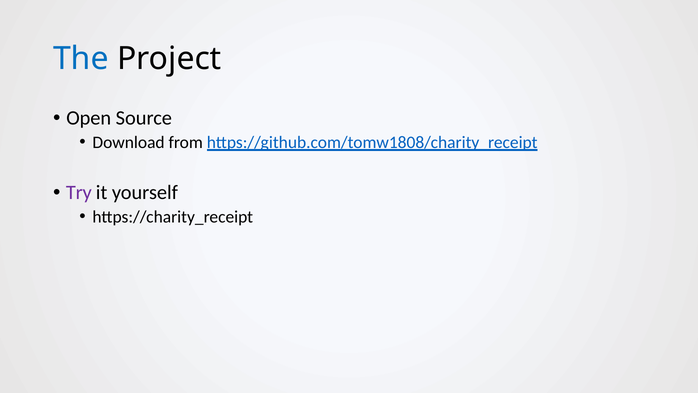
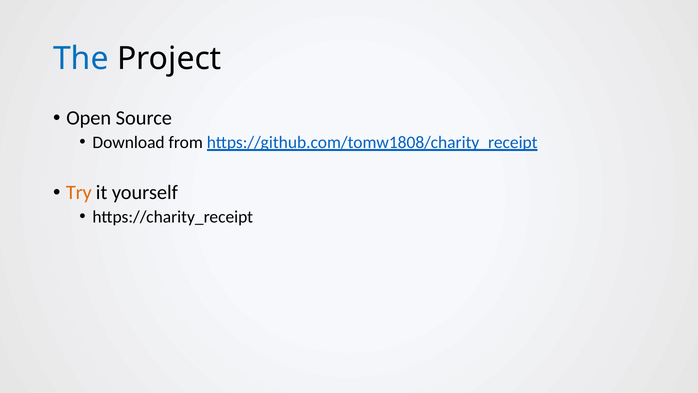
Try colour: purple -> orange
